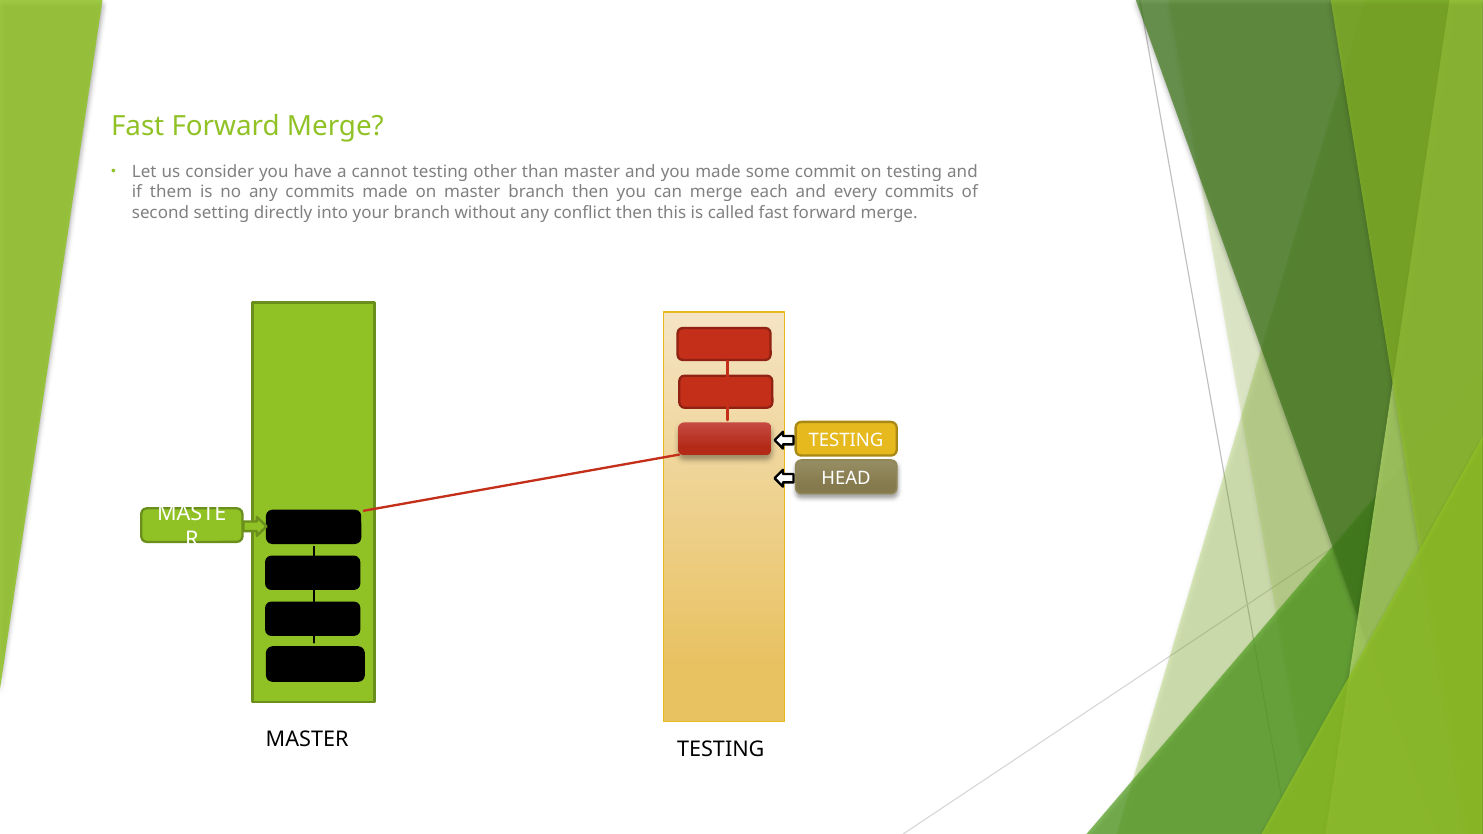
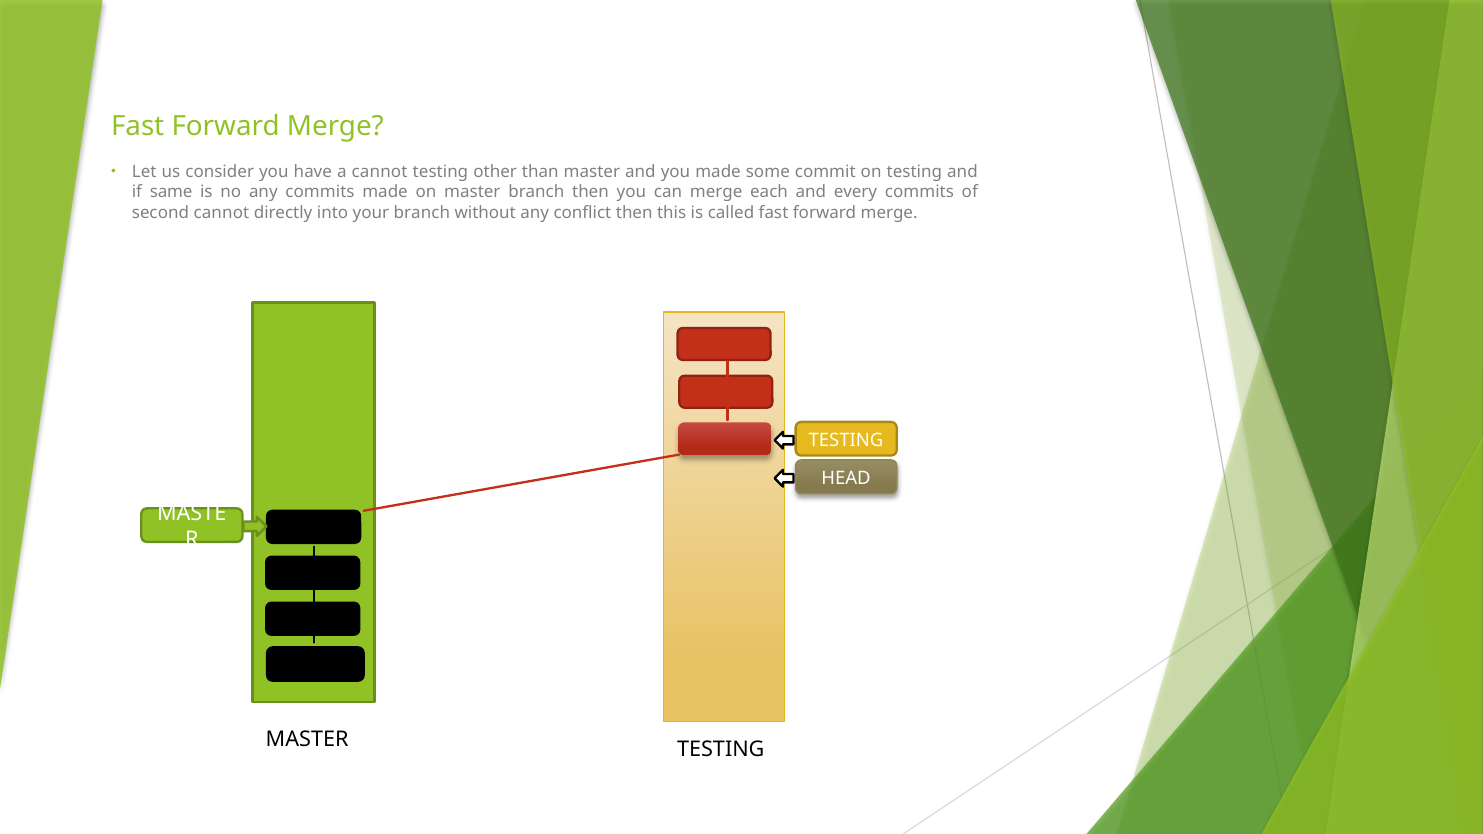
them: them -> same
second setting: setting -> cannot
